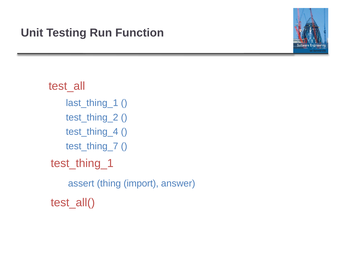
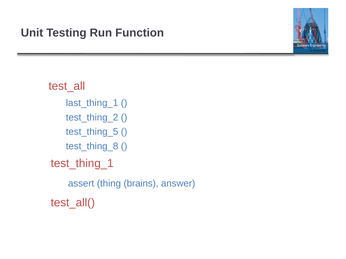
test_thing_4: test_thing_4 -> test_thing_5
test_thing_7: test_thing_7 -> test_thing_8
import: import -> brains
